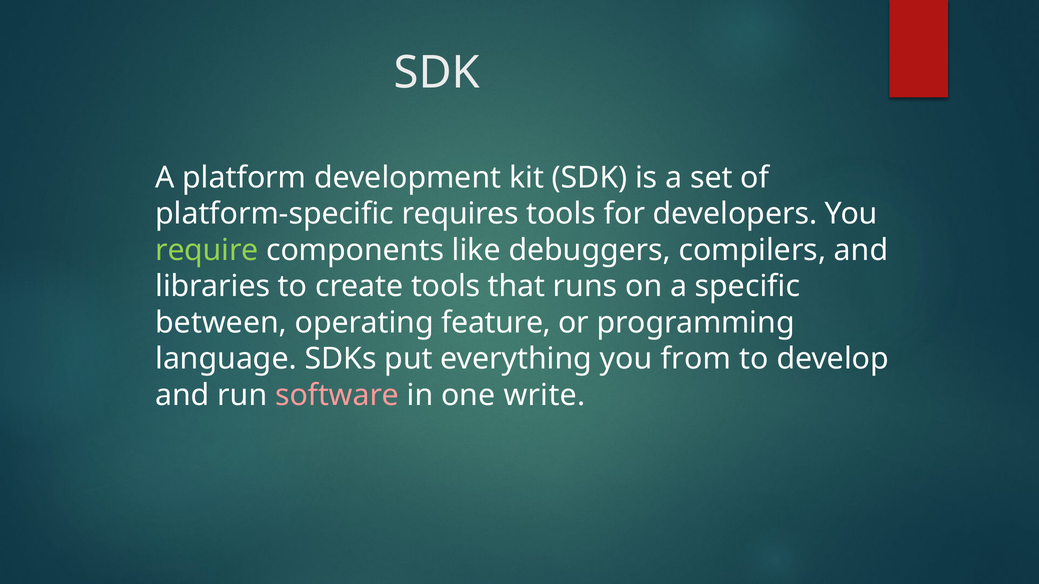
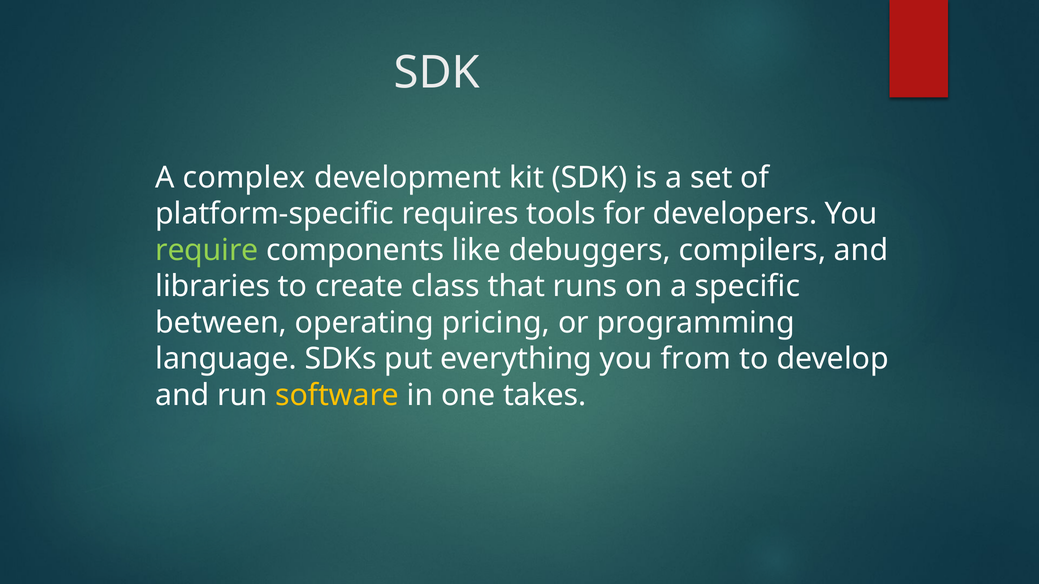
platform: platform -> complex
create tools: tools -> class
feature: feature -> pricing
software colour: pink -> yellow
write: write -> takes
